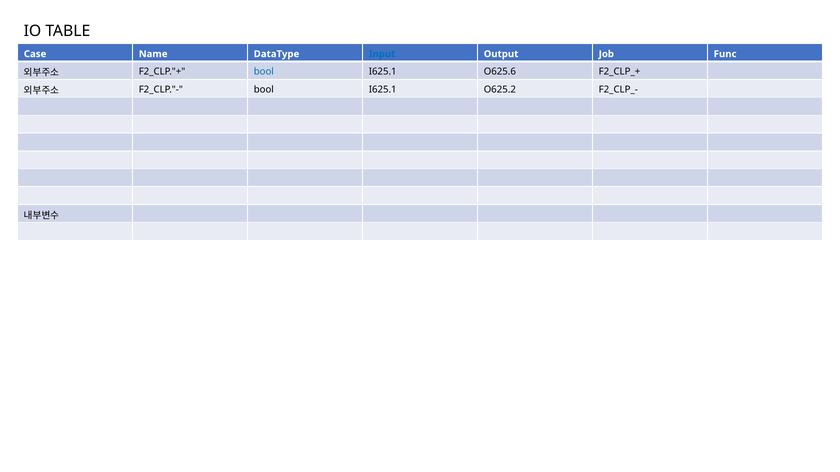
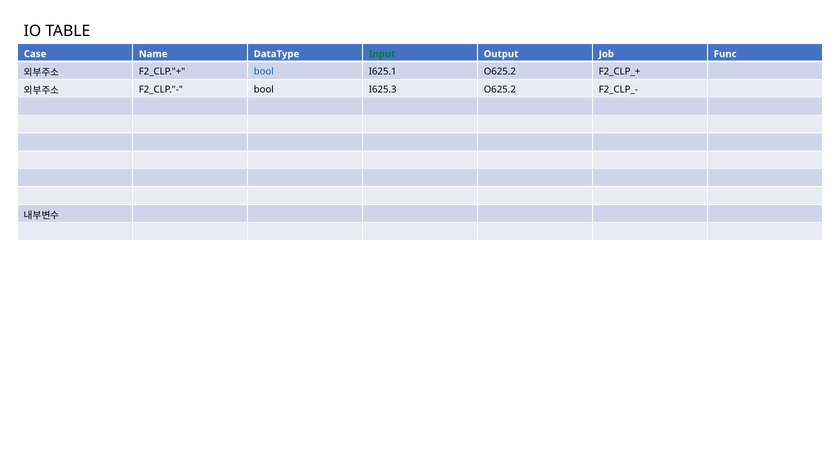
Input colour: blue -> green
I625.1 O625.6: O625.6 -> O625.2
I625.1 at (383, 90): I625.1 -> I625.3
